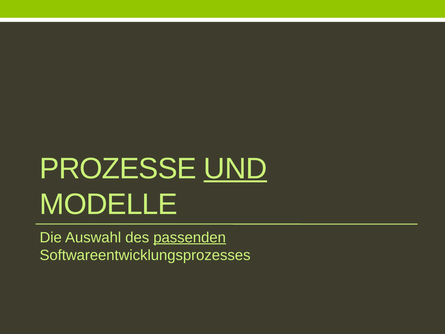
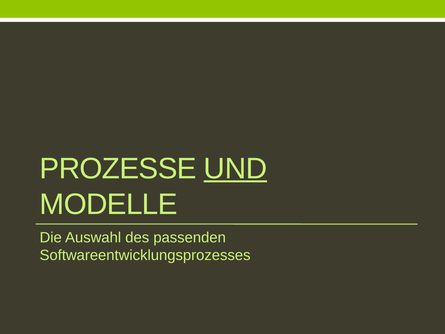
passenden underline: present -> none
